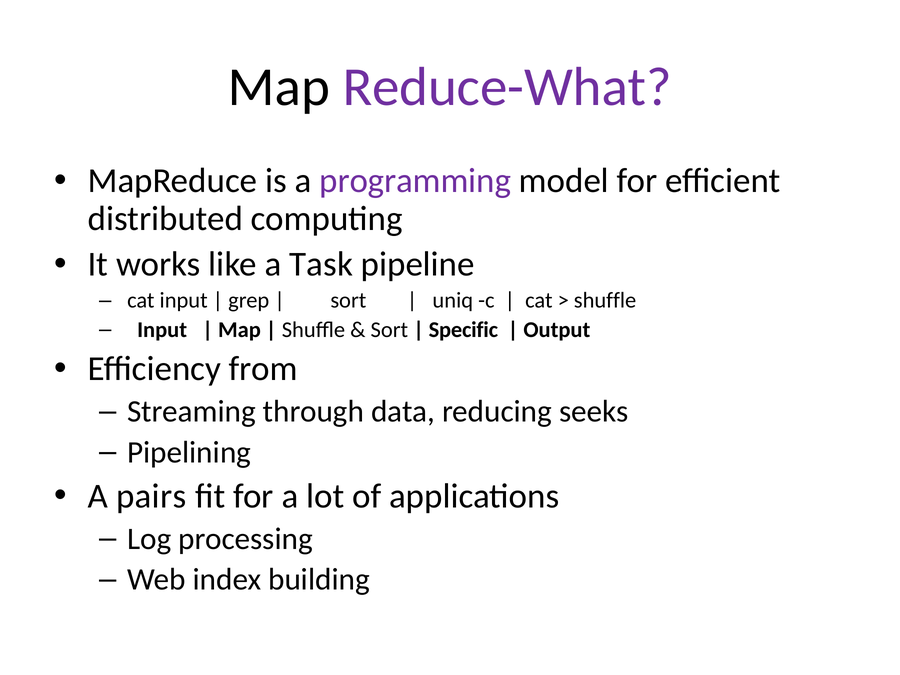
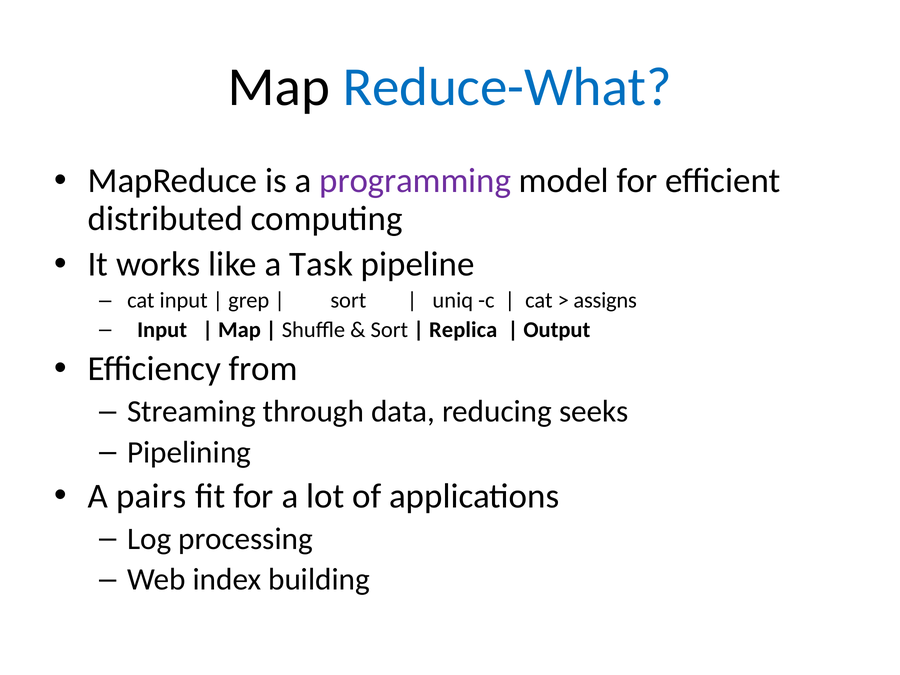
Reduce-What colour: purple -> blue
shuffle at (605, 300): shuffle -> assigns
Specific: Specific -> Replica
